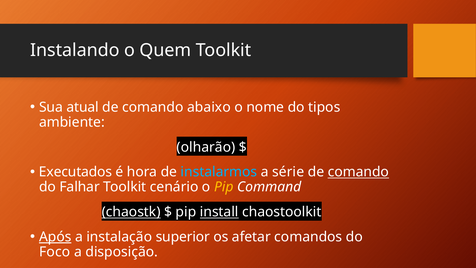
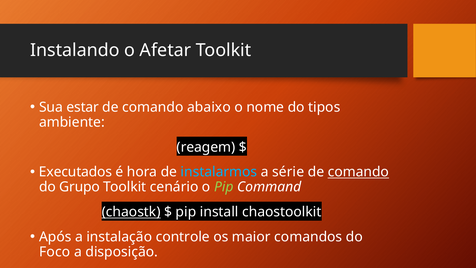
Quem: Quem -> Afetar
atual: atual -> estar
olharão: olharão -> reagem
Falhar: Falhar -> Grupo
Pip at (224, 187) colour: yellow -> light green
install underline: present -> none
Após underline: present -> none
superior: superior -> controle
afetar: afetar -> maior
